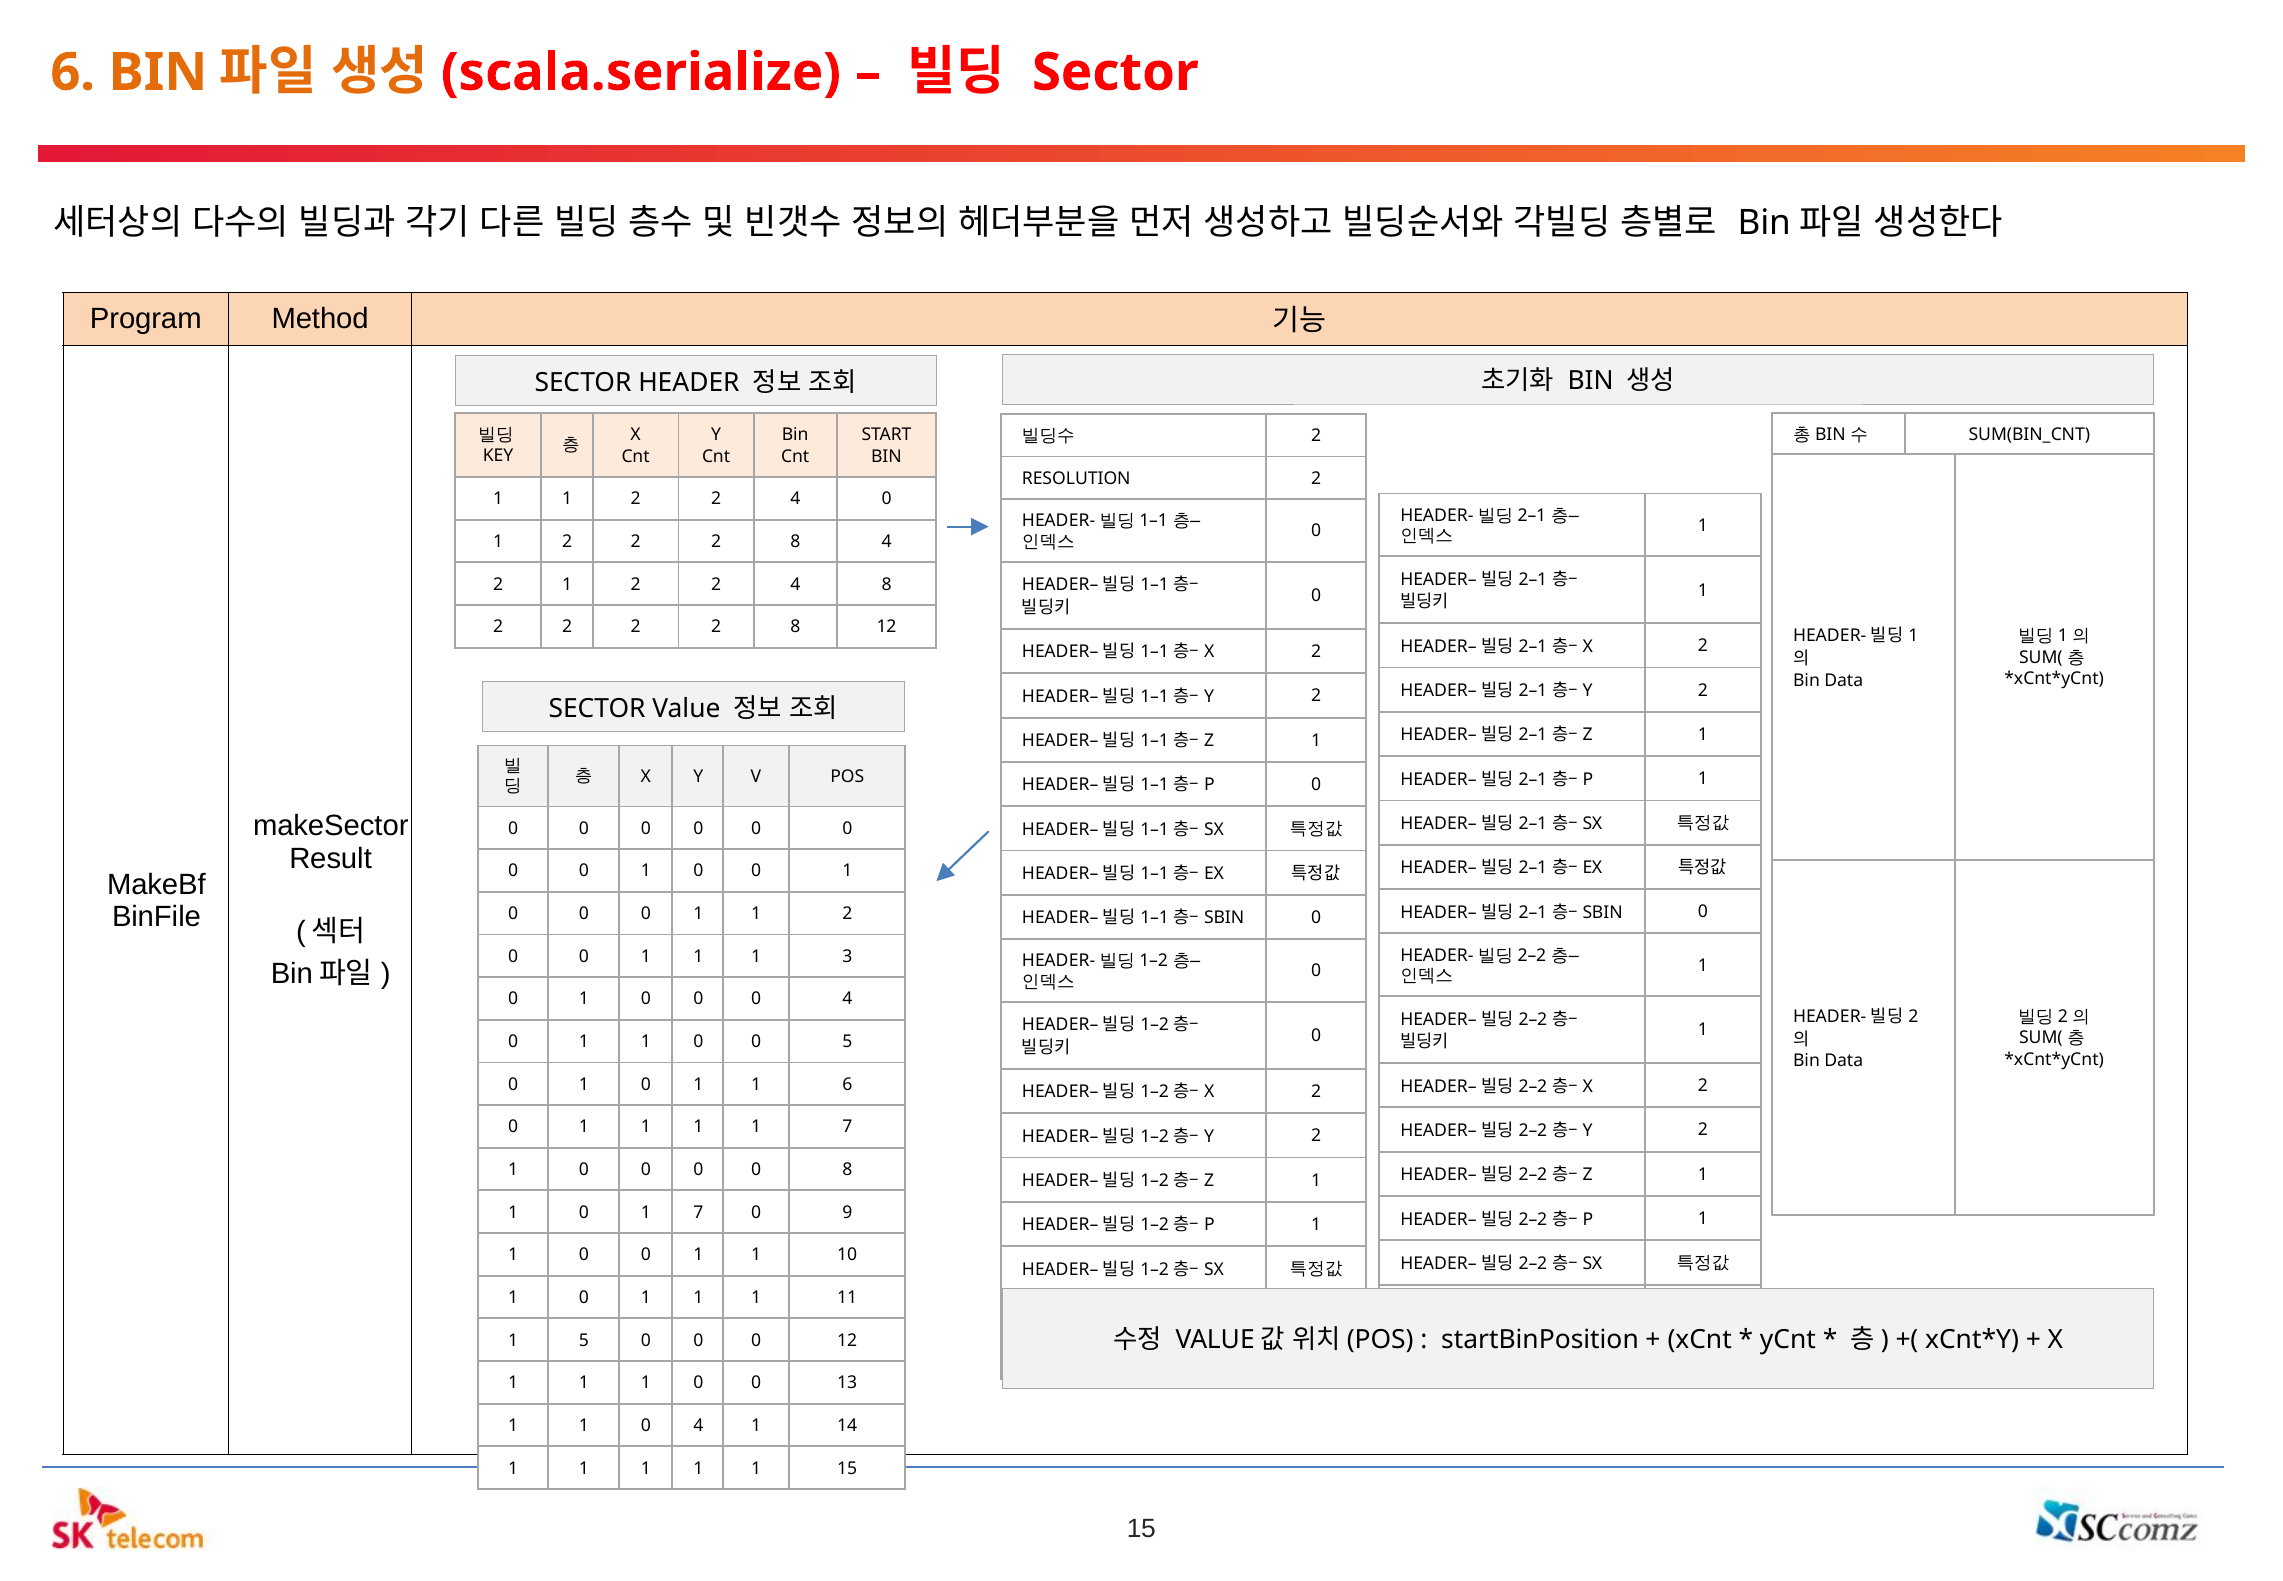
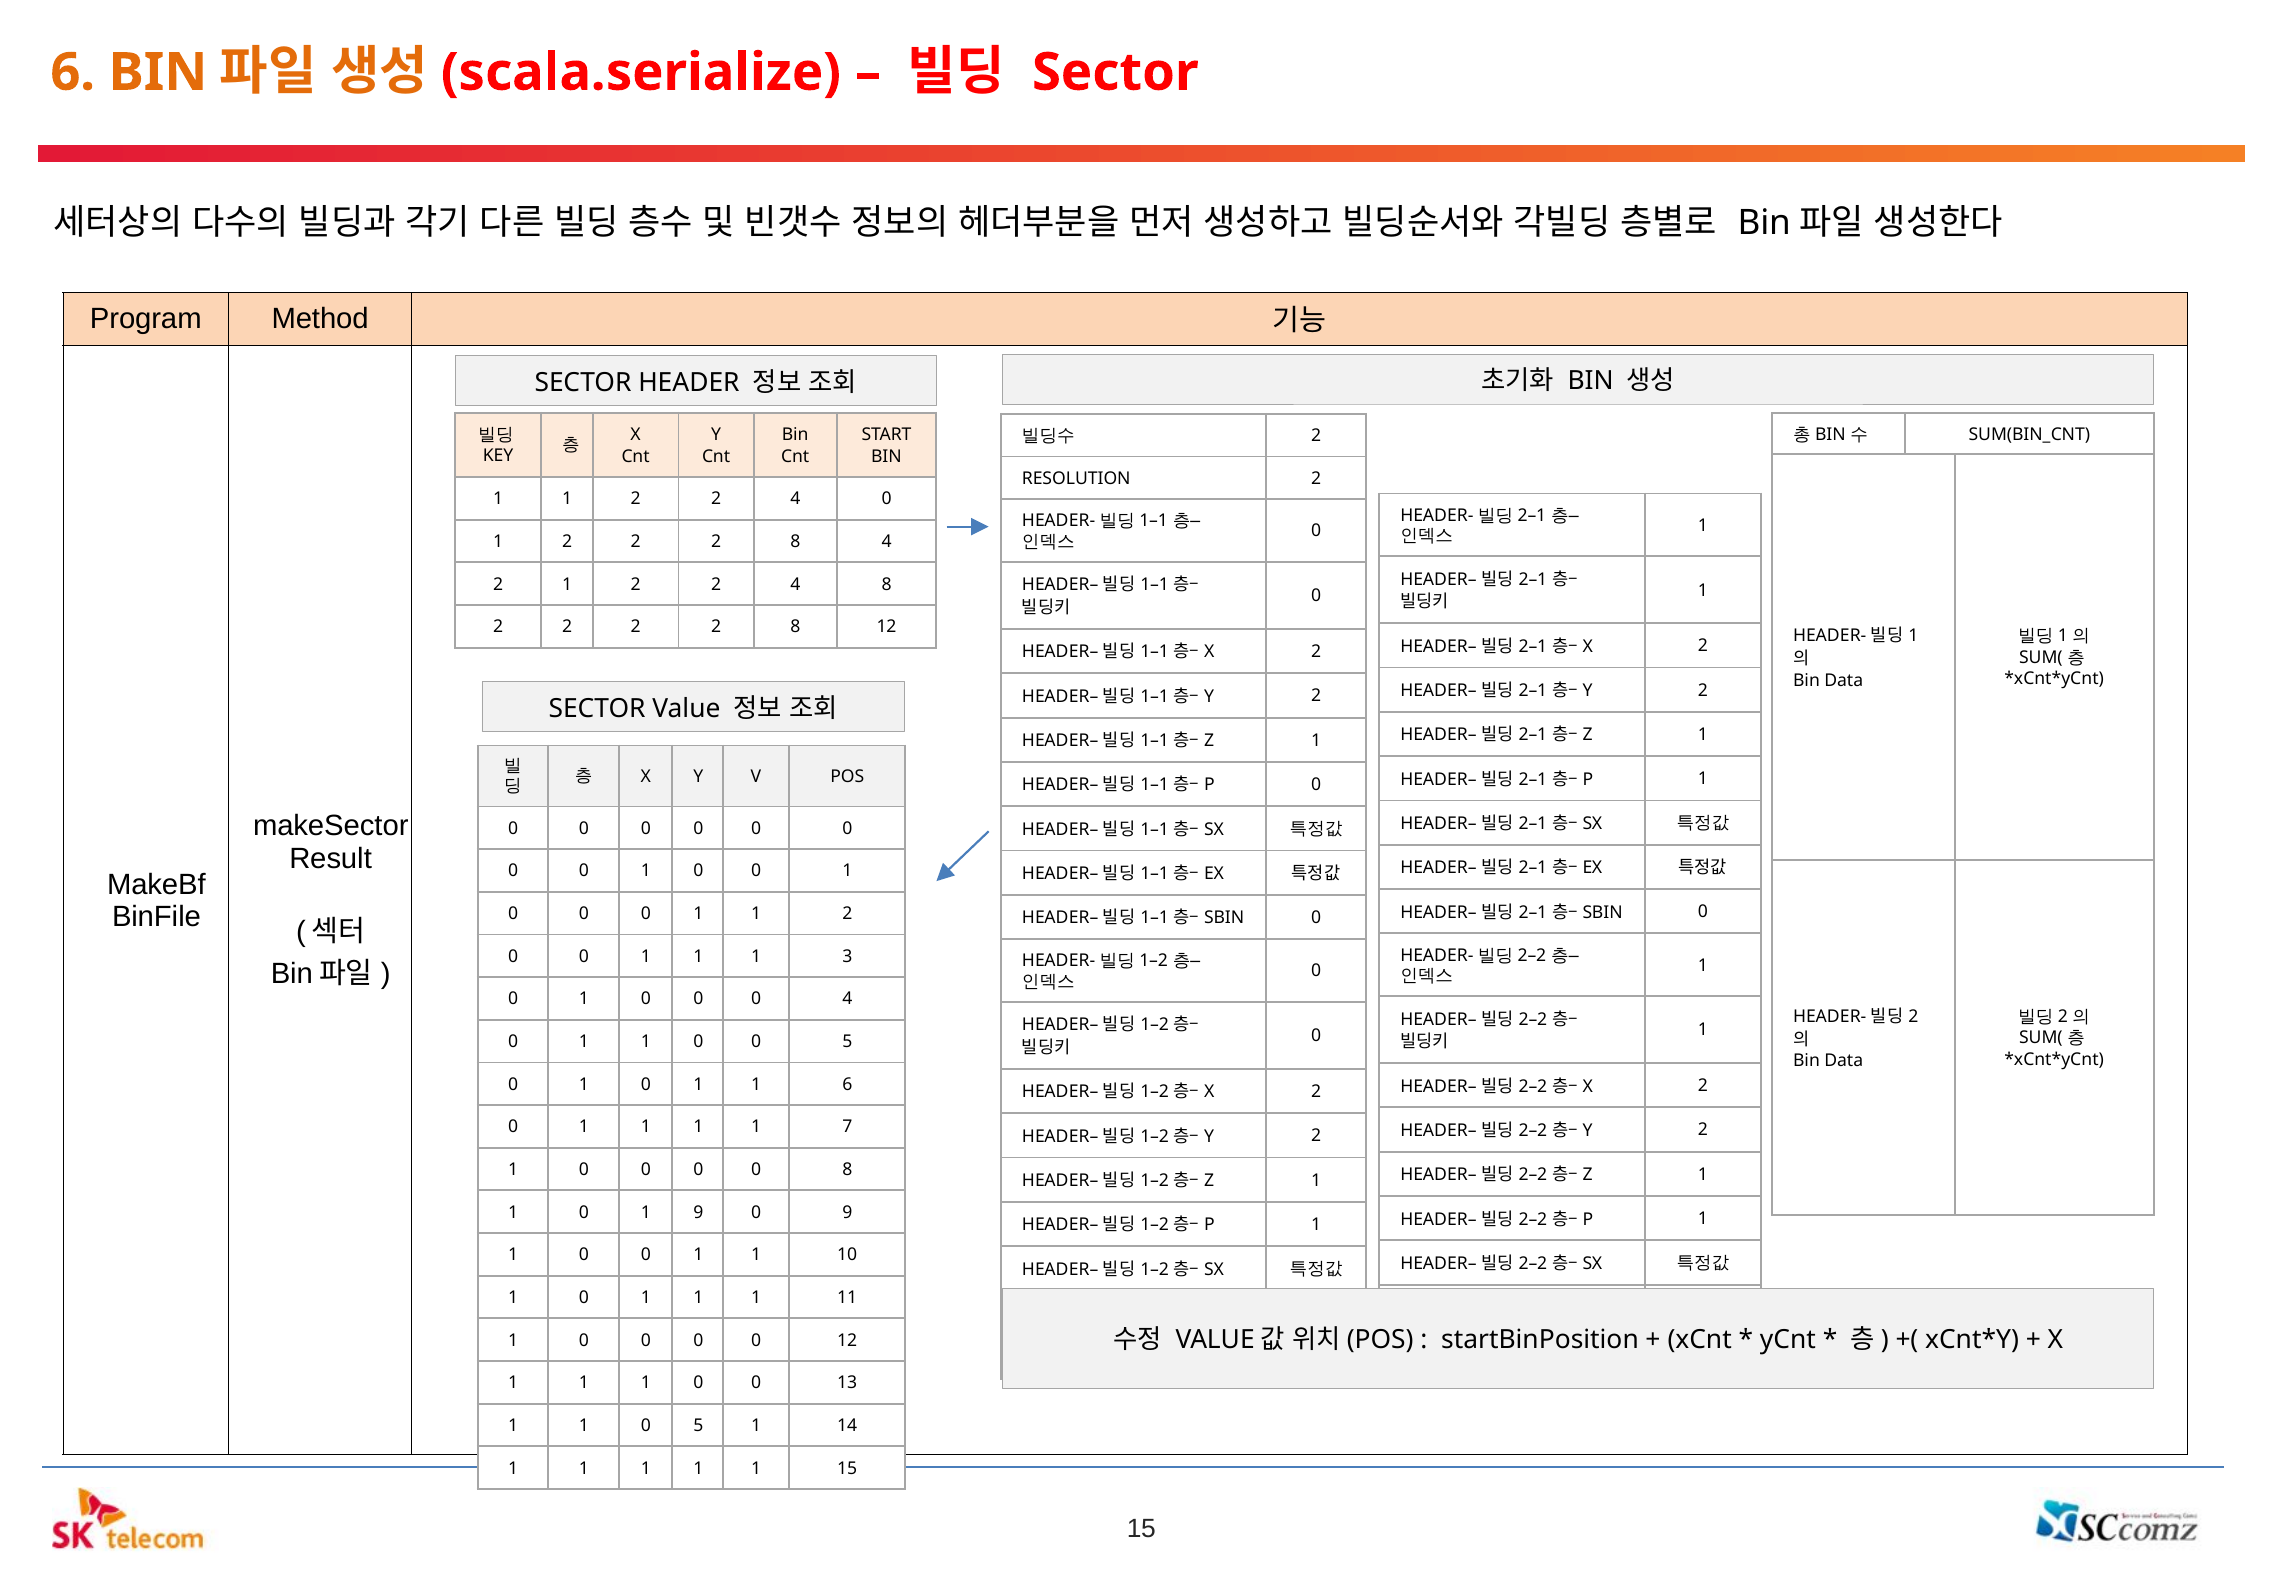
0 1 7: 7 -> 9
5 at (584, 1340): 5 -> 0
1 0 4: 4 -> 5
